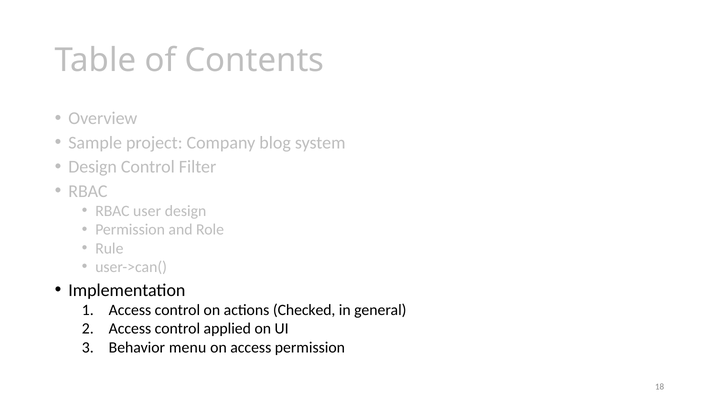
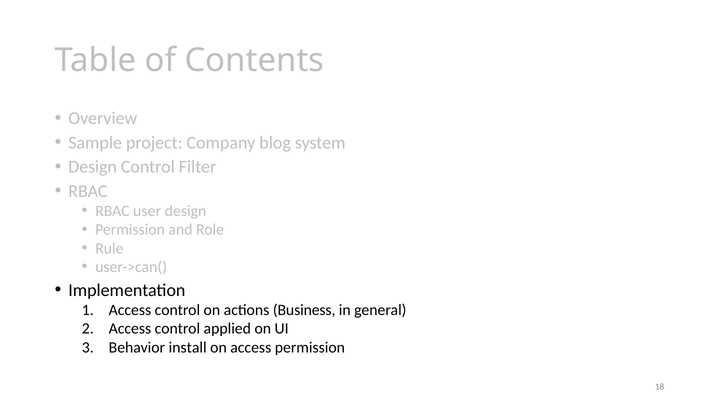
Checked: Checked -> Business
menu: menu -> install
